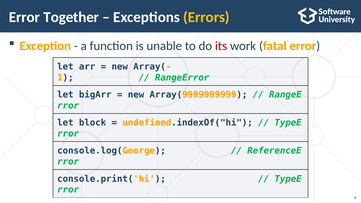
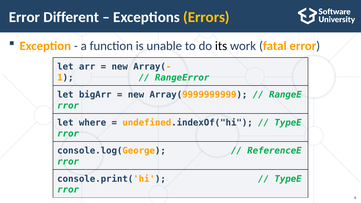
Together: Together -> Different
its colour: red -> black
block: block -> where
